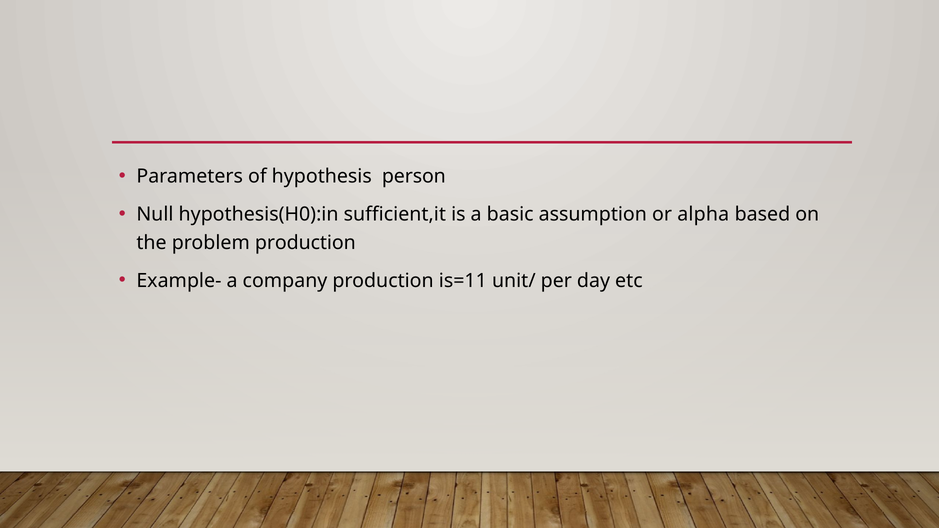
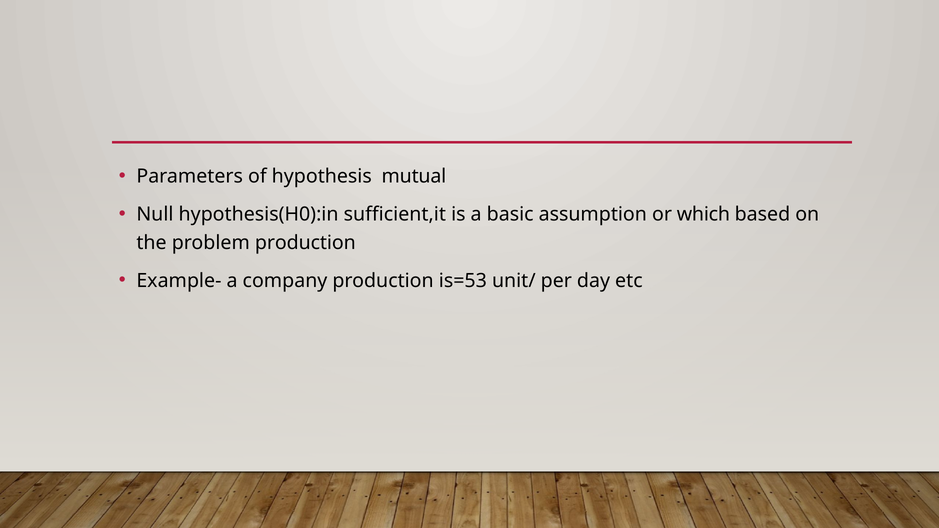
person: person -> mutual
alpha: alpha -> which
is=11: is=11 -> is=53
